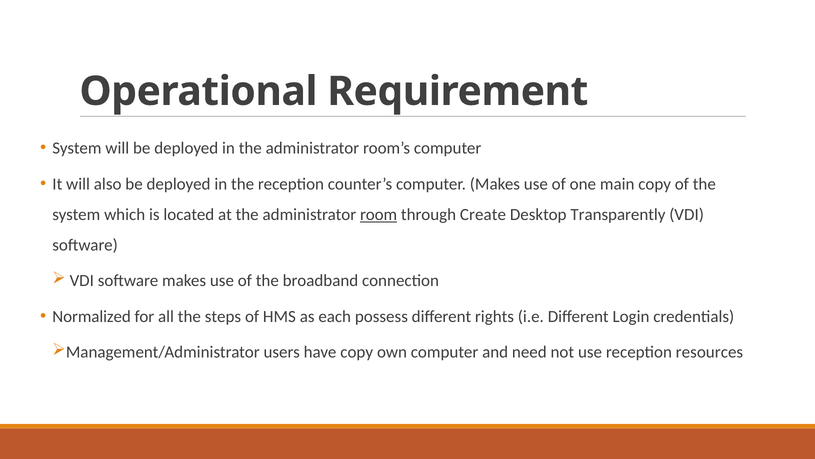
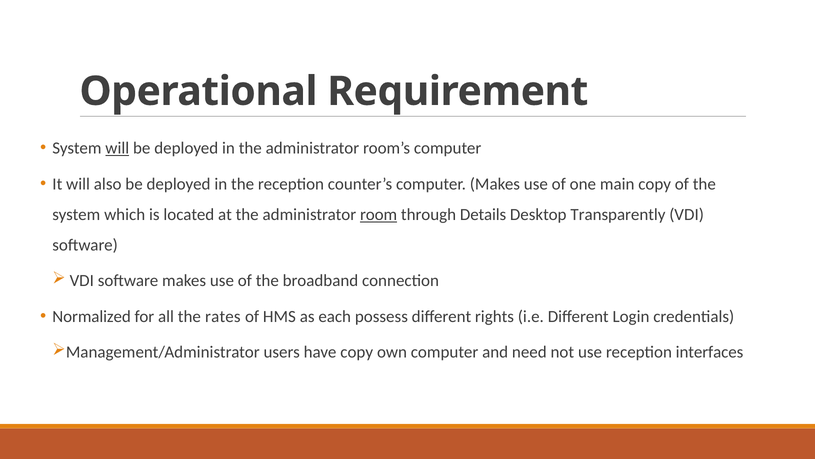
will at (117, 148) underline: none -> present
Create: Create -> Details
steps: steps -> rates
resources: resources -> interfaces
